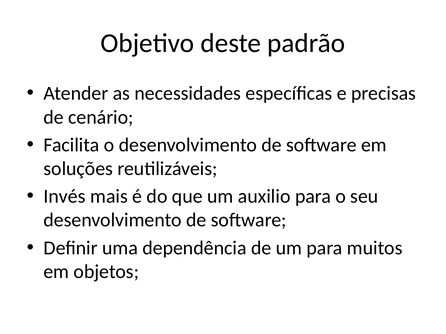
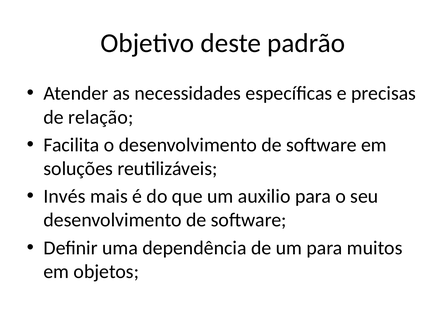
cenário: cenário -> relação
